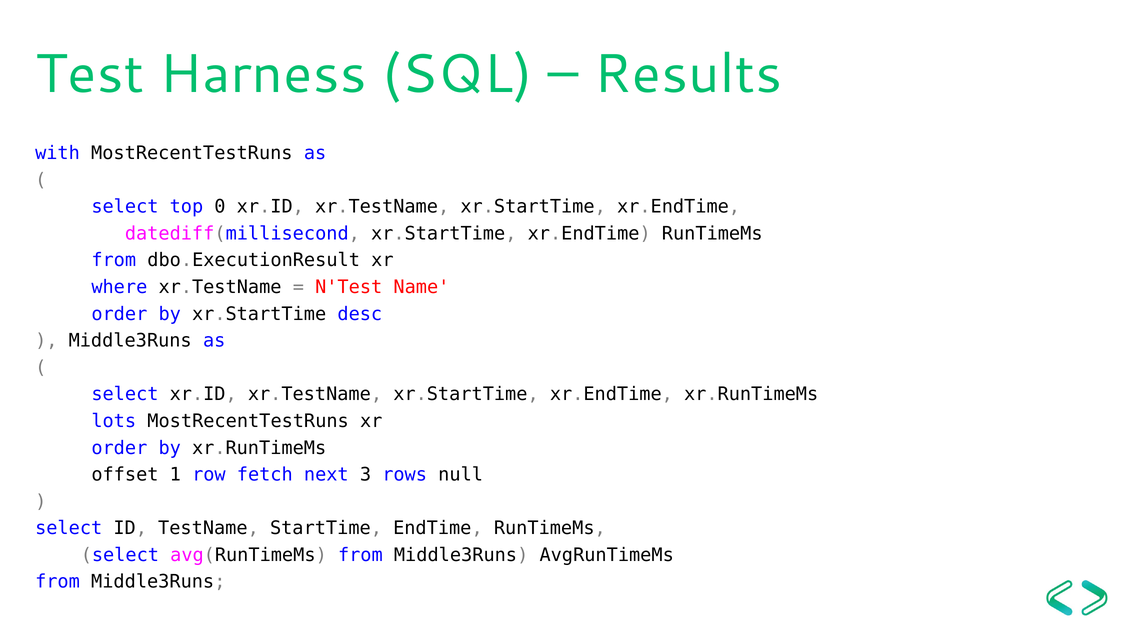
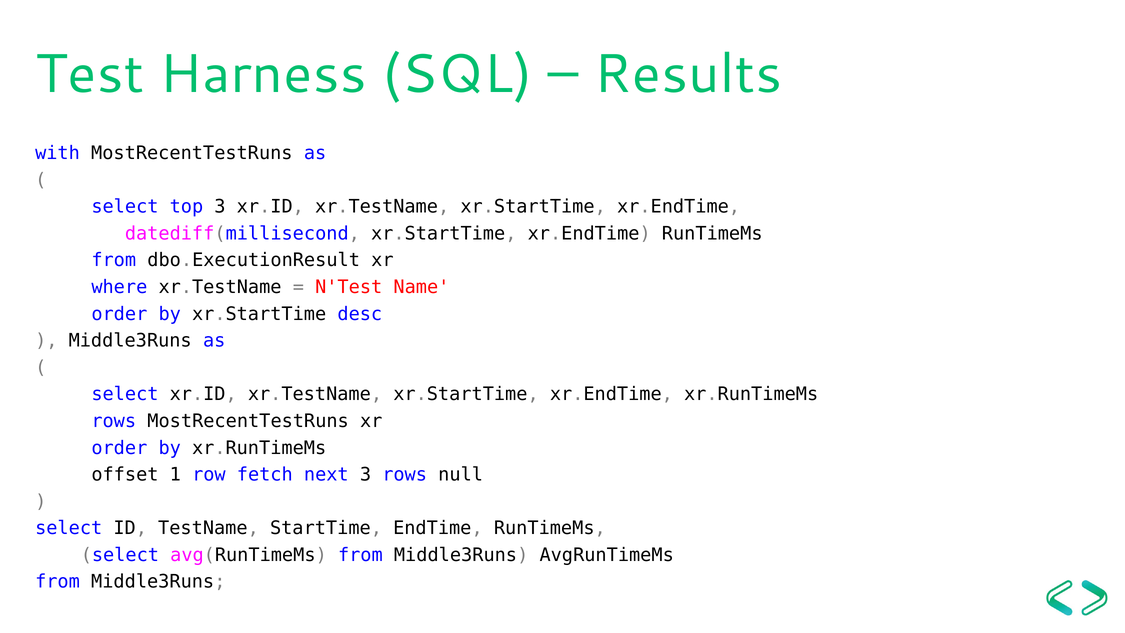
top 0: 0 -> 3
lots at (114, 421): lots -> rows
